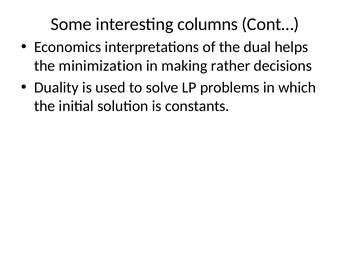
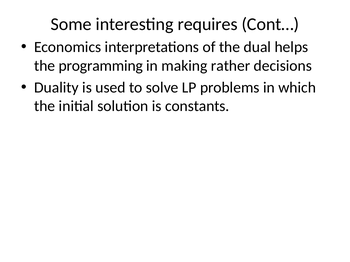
columns: columns -> requires
minimization: minimization -> programming
